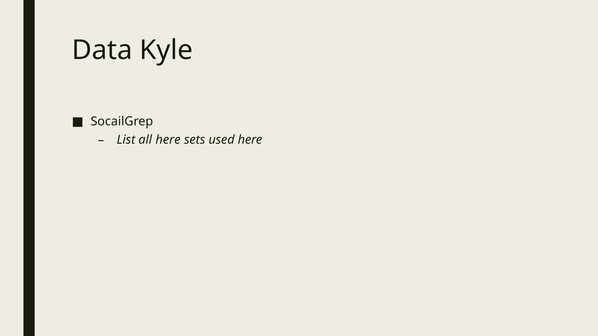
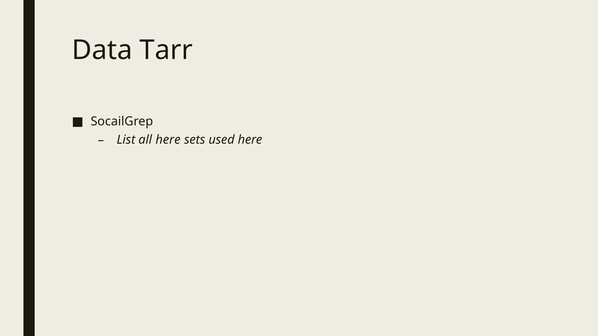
Kyle: Kyle -> Tarr
